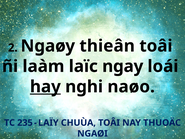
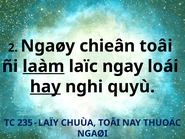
thieân: thieân -> chieân
laàm underline: none -> present
naøo: naøo -> quyù
